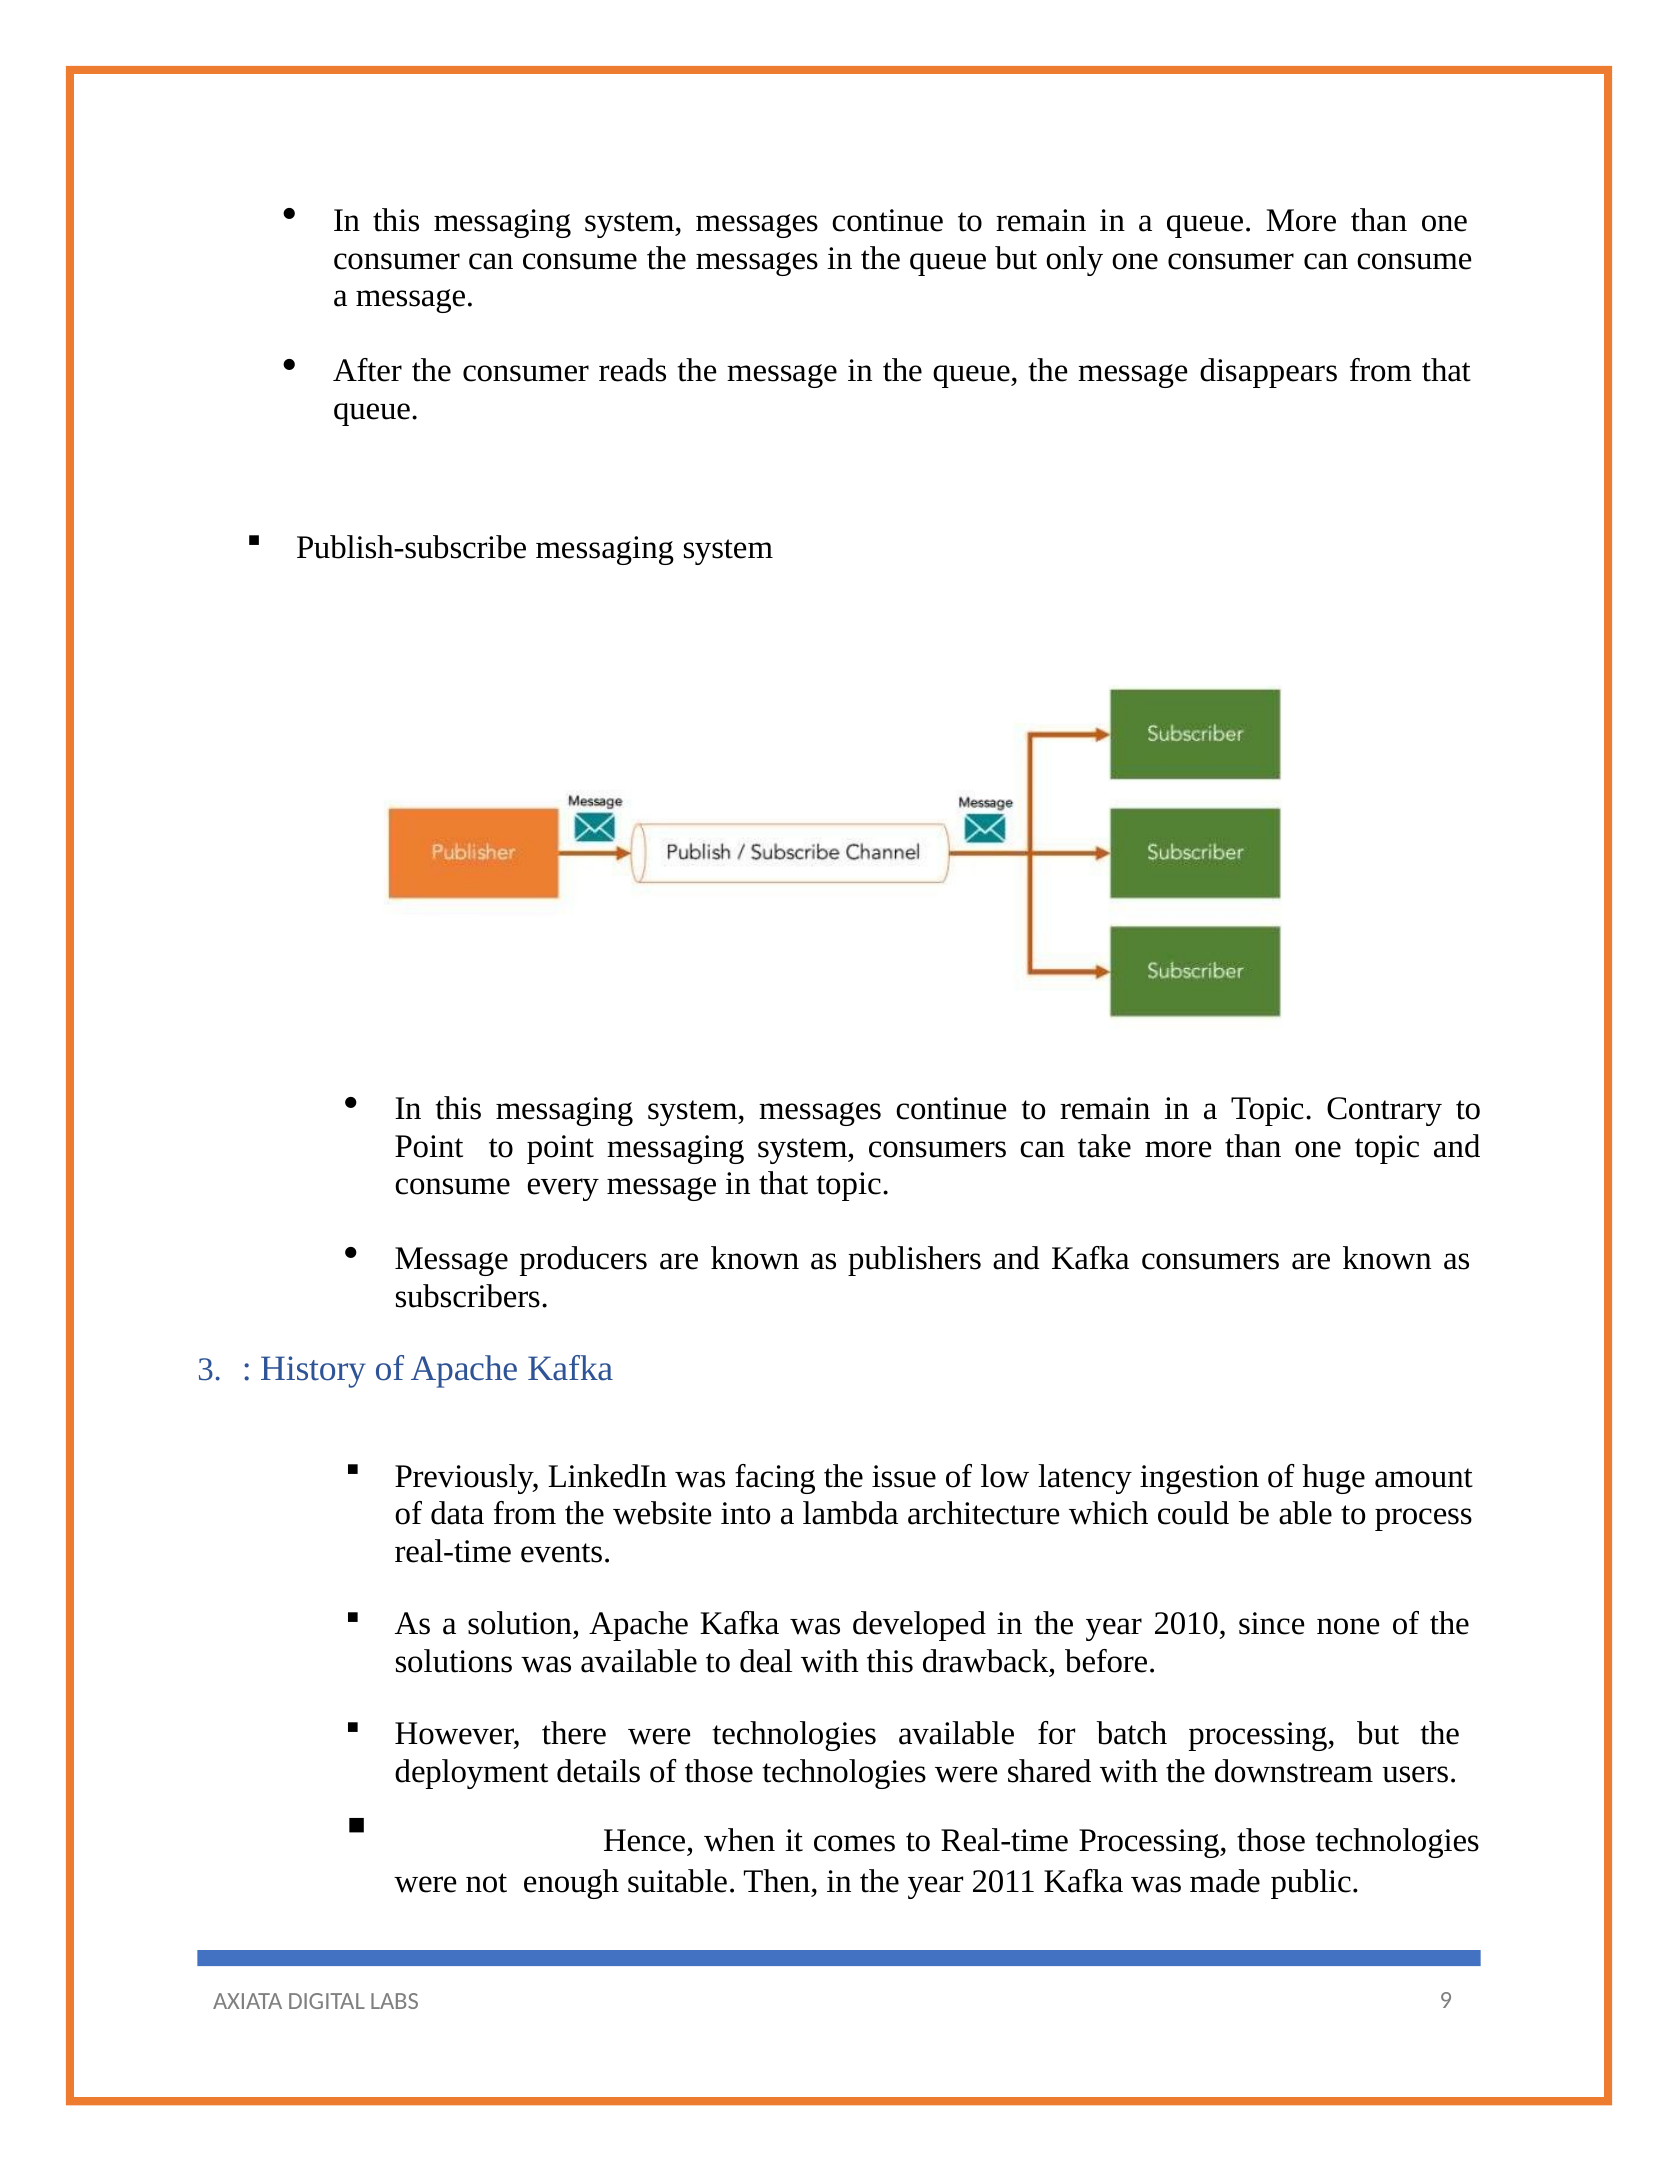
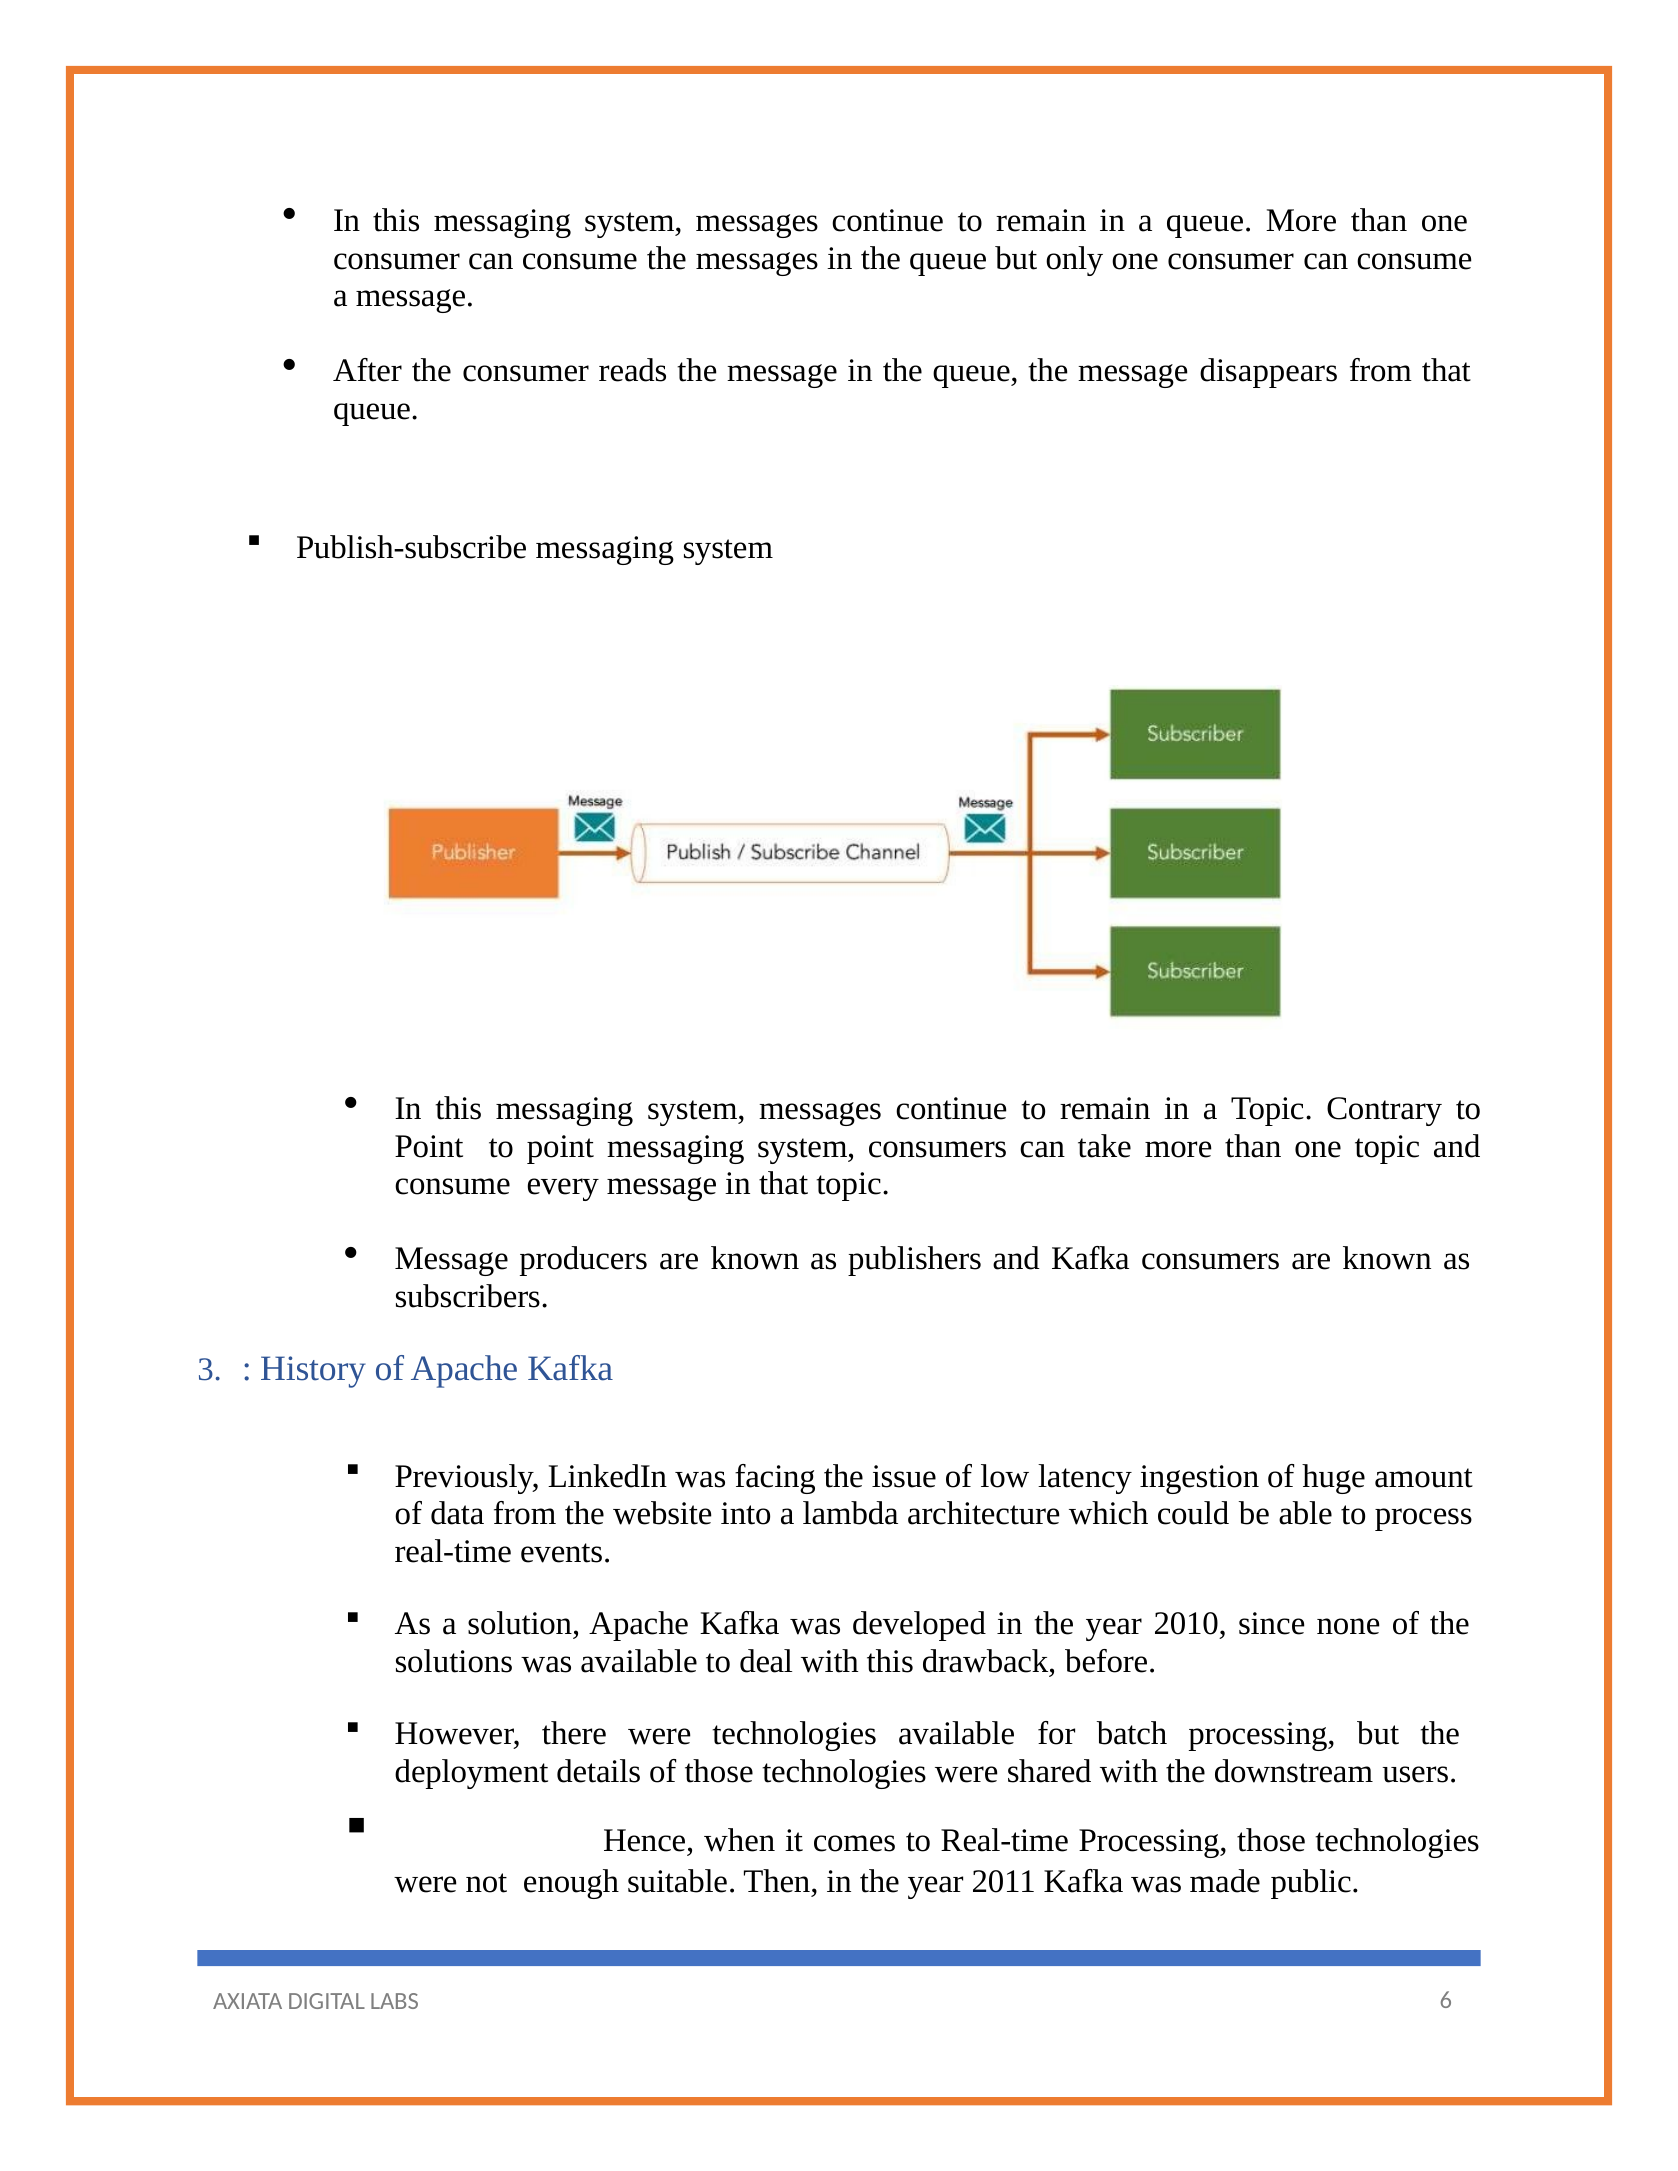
9: 9 -> 6
